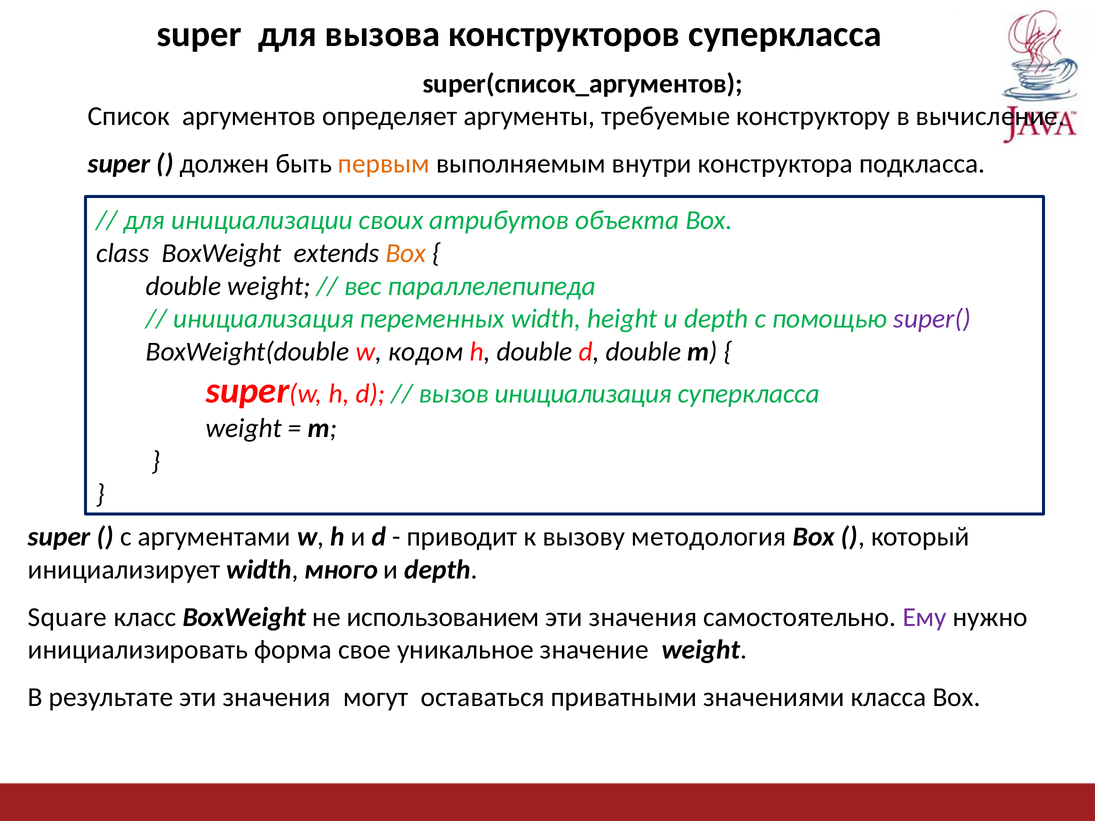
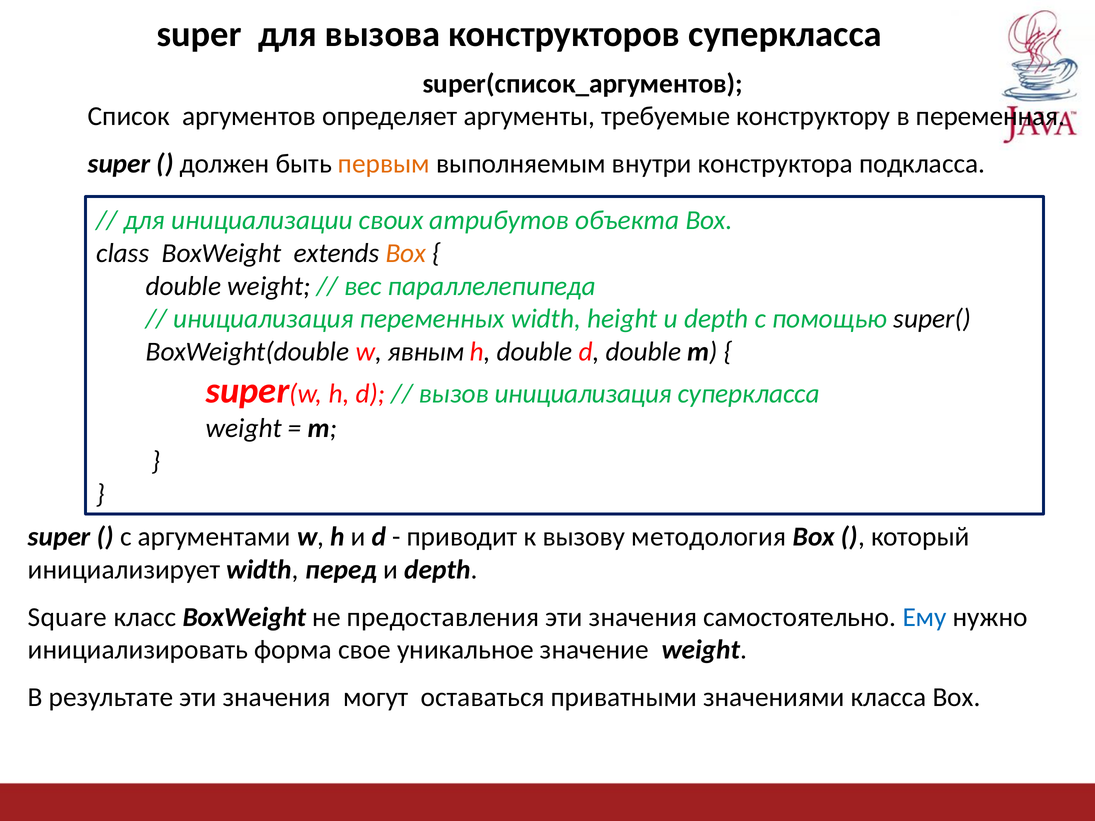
вычисление: вычисление -> переменная
super( colour: purple -> black
кодом: кодом -> явным
много: много -> перед
использованием: использованием -> предоставления
Ему colour: purple -> blue
